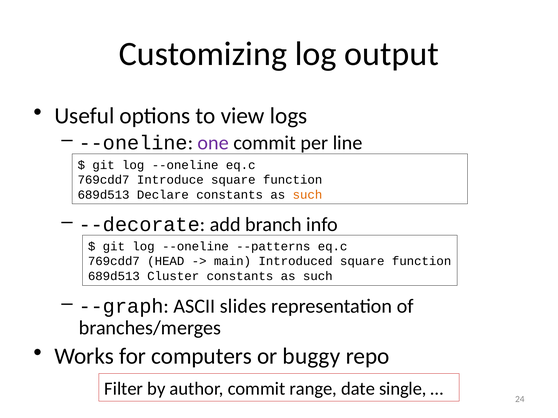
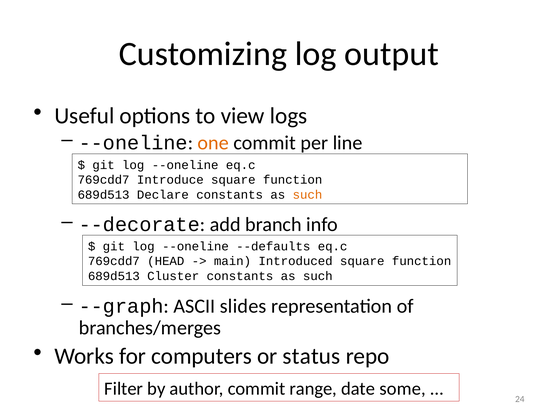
one colour: purple -> orange
--patterns: --patterns -> --defaults
buggy: buggy -> status
single: single -> some
